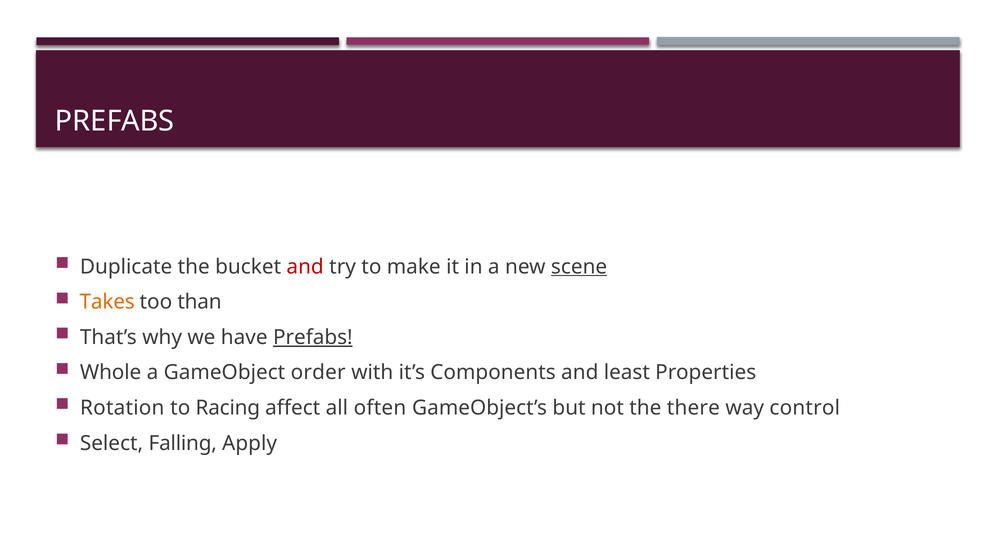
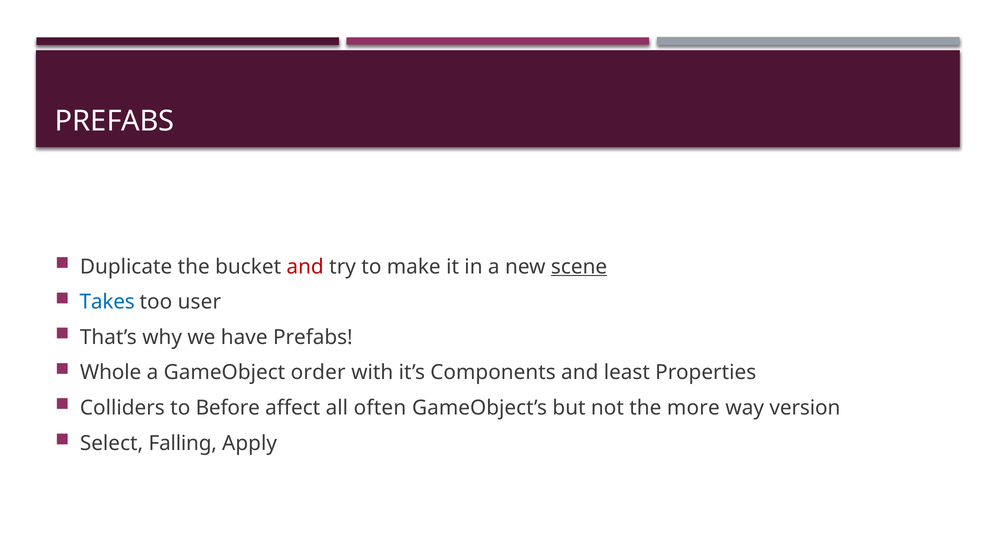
Takes colour: orange -> blue
than: than -> user
Prefabs at (313, 337) underline: present -> none
Rotation: Rotation -> Colliders
Racing: Racing -> Before
there: there -> more
control: control -> version
